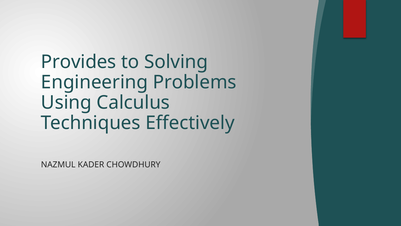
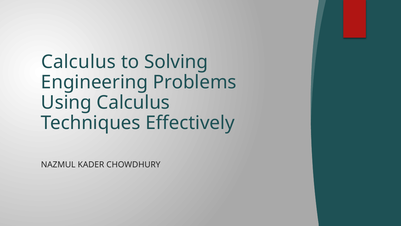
Provides at (79, 62): Provides -> Calculus
